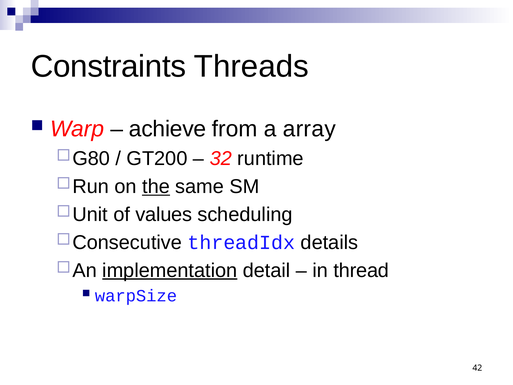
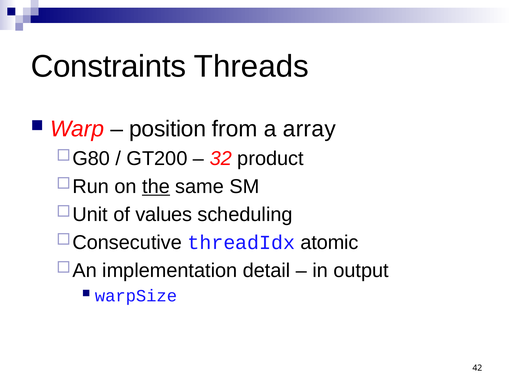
achieve: achieve -> position
runtime: runtime -> product
details: details -> atomic
implementation underline: present -> none
thread: thread -> output
